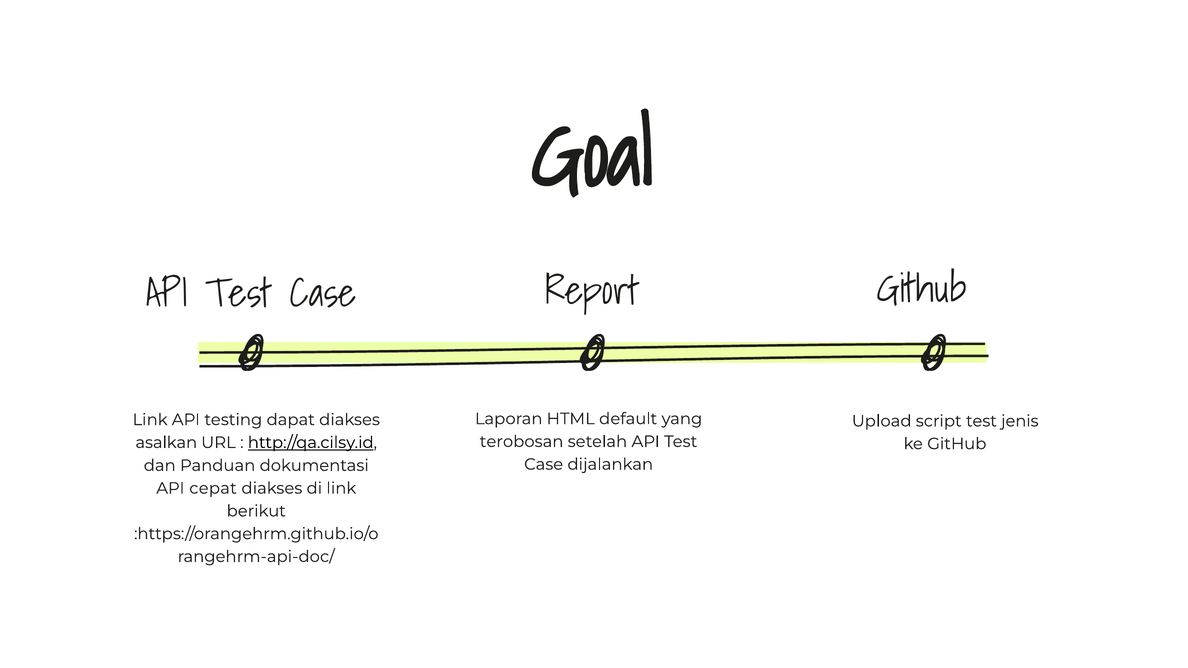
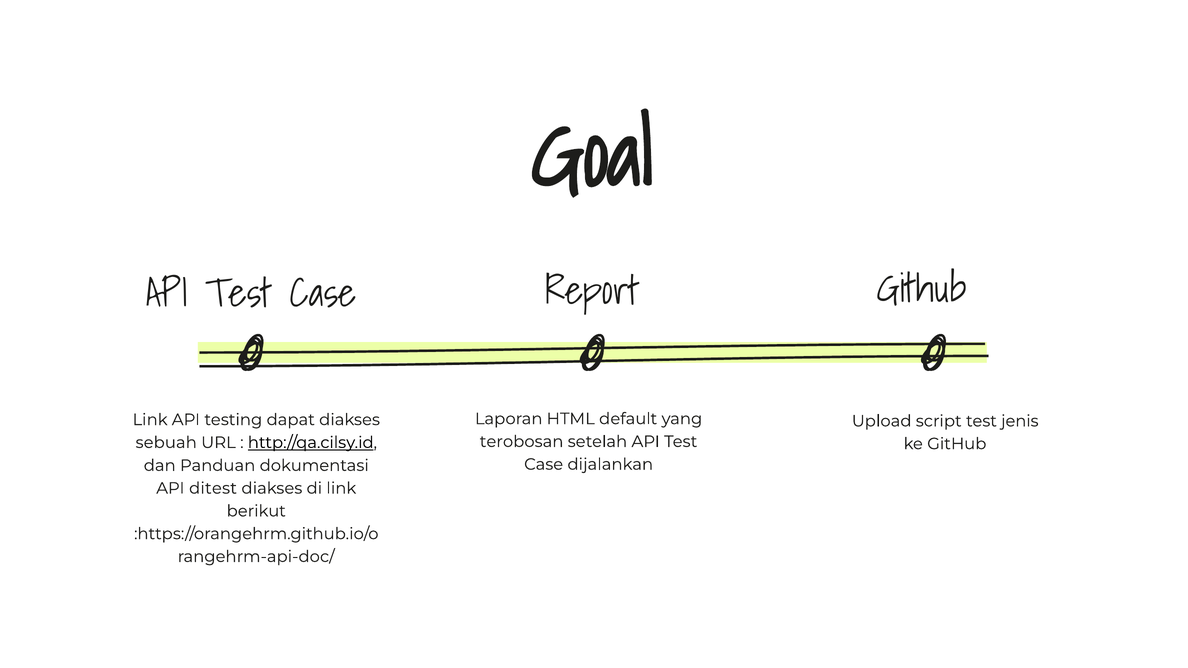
asalkan: asalkan -> sebuah
cepat: cepat -> ditest
